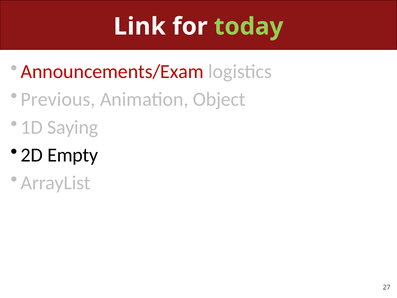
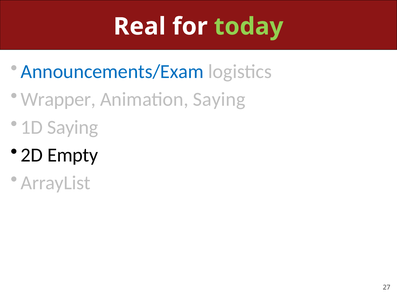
Link: Link -> Real
Announcements/Exam colour: red -> blue
Previous: Previous -> Wrapper
Animation Object: Object -> Saying
